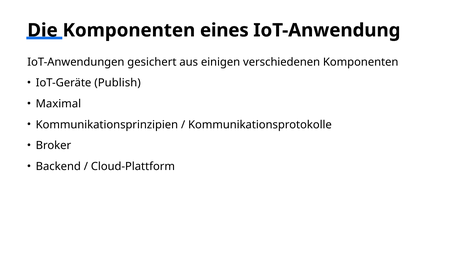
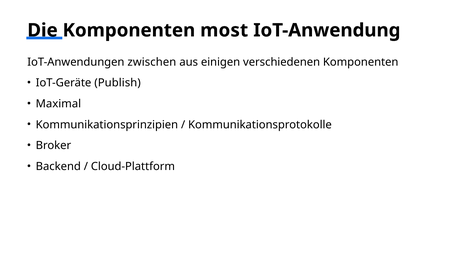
eines: eines -> most
gesichert: gesichert -> zwischen
